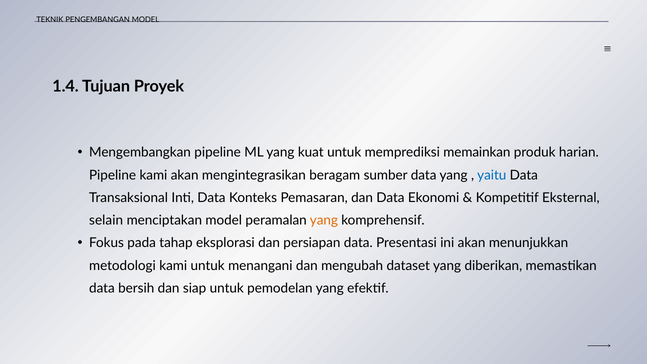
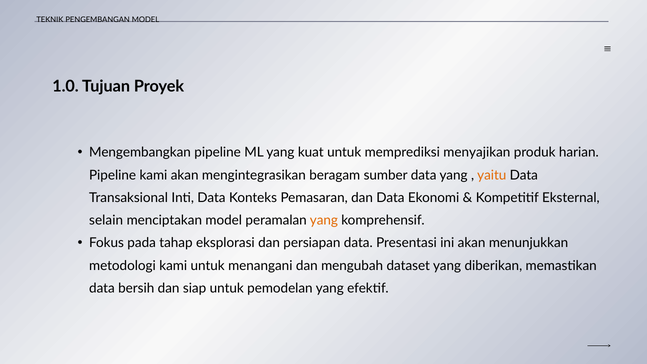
1.4: 1.4 -> 1.0
memainkan: memainkan -> menyajikan
yaitu colour: blue -> orange
